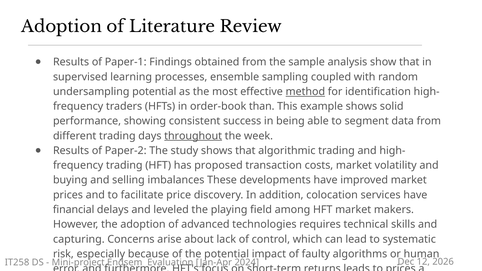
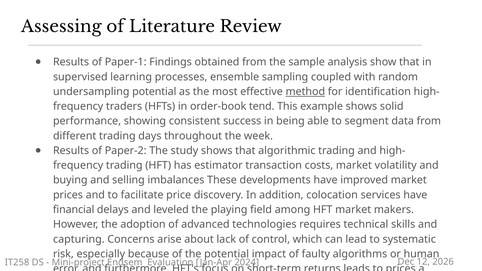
Adoption at (62, 27): Adoption -> Assessing
than: than -> tend
throughout underline: present -> none
proposed: proposed -> estimator
